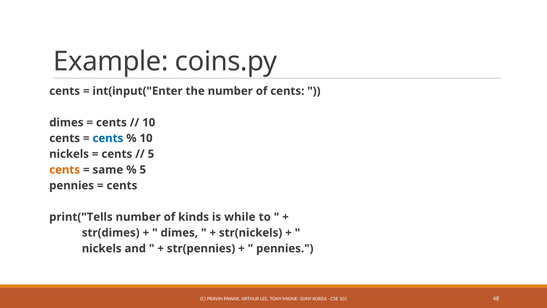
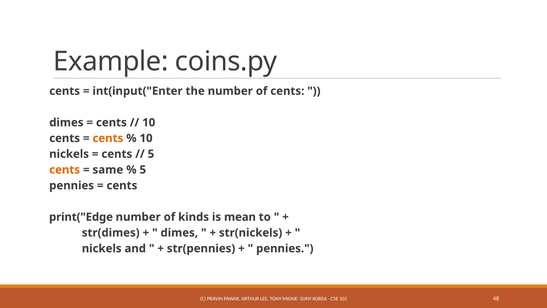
cents at (108, 138) colour: blue -> orange
print("Tells: print("Tells -> print("Edge
while: while -> mean
